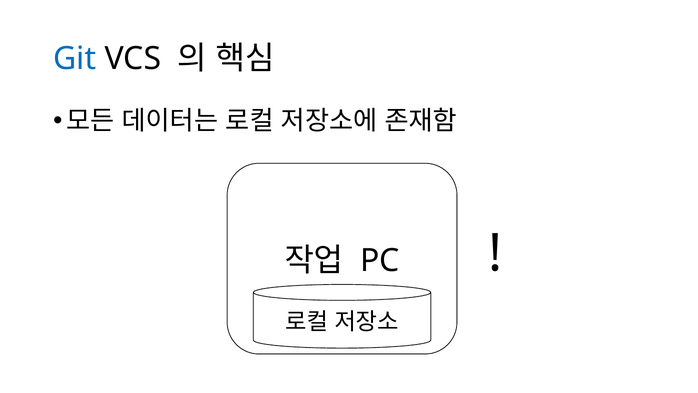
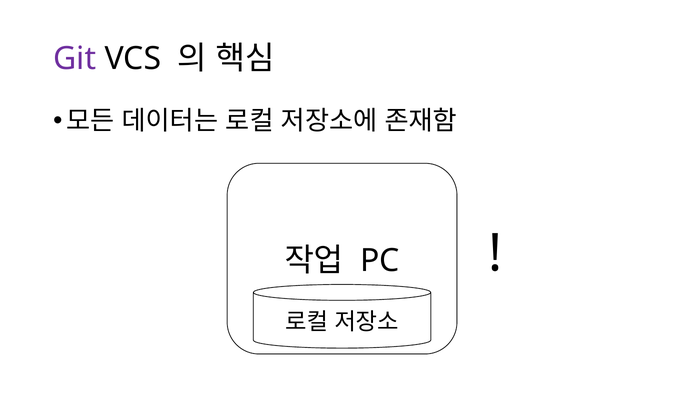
Git colour: blue -> purple
